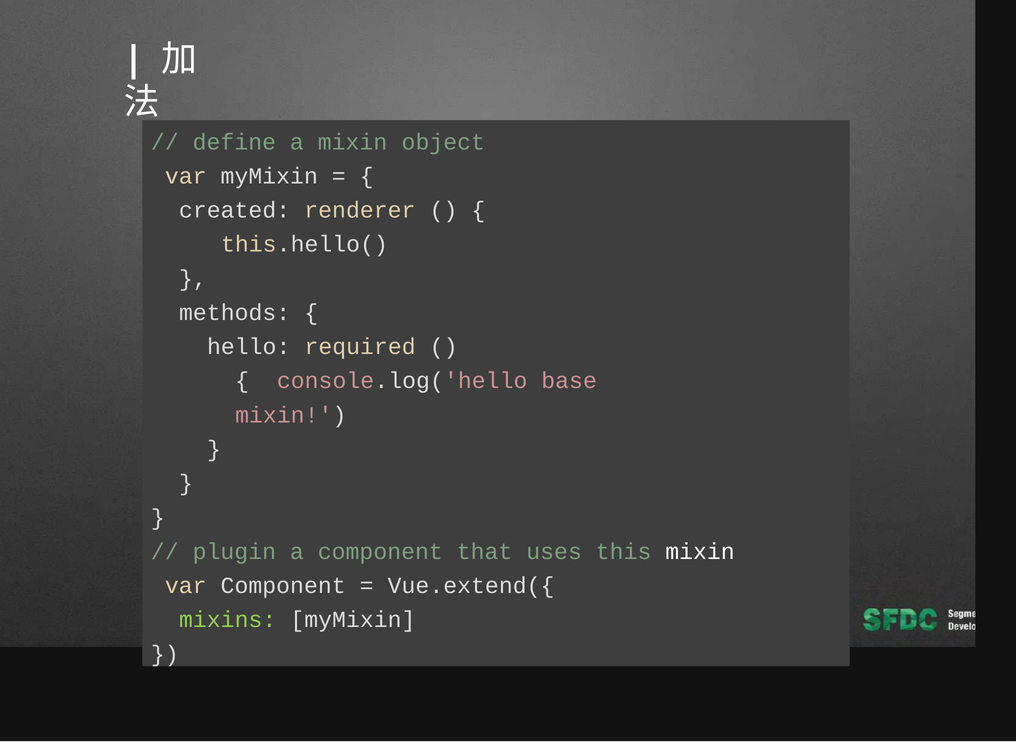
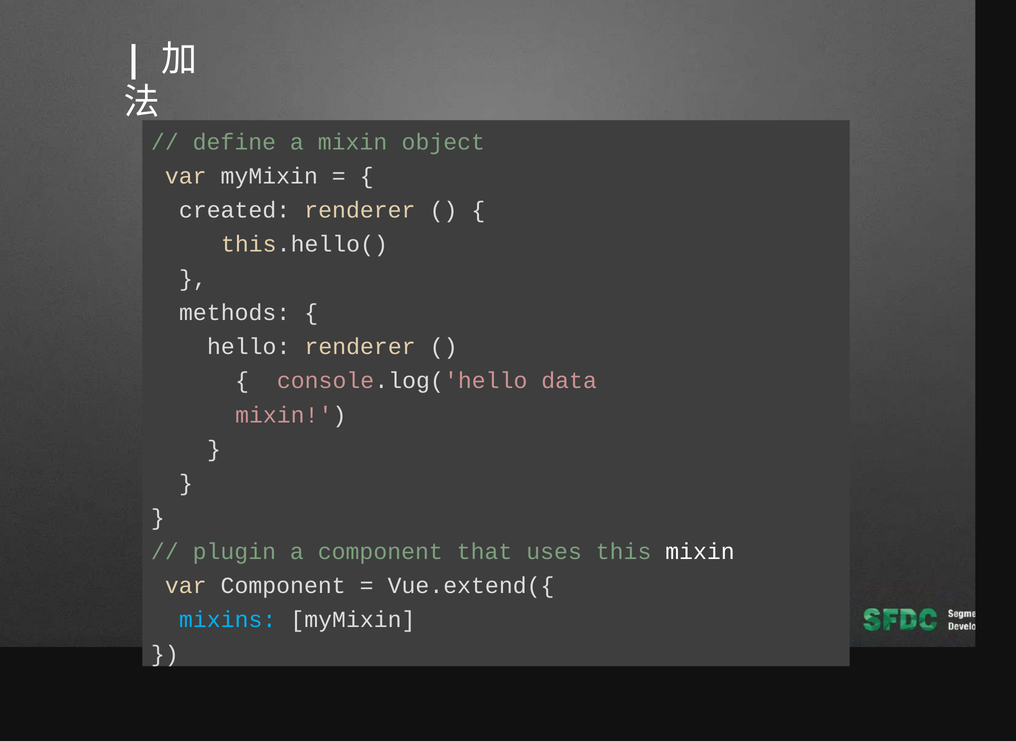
hello required: required -> renderer
base: base -> data
mixins colour: light green -> light blue
